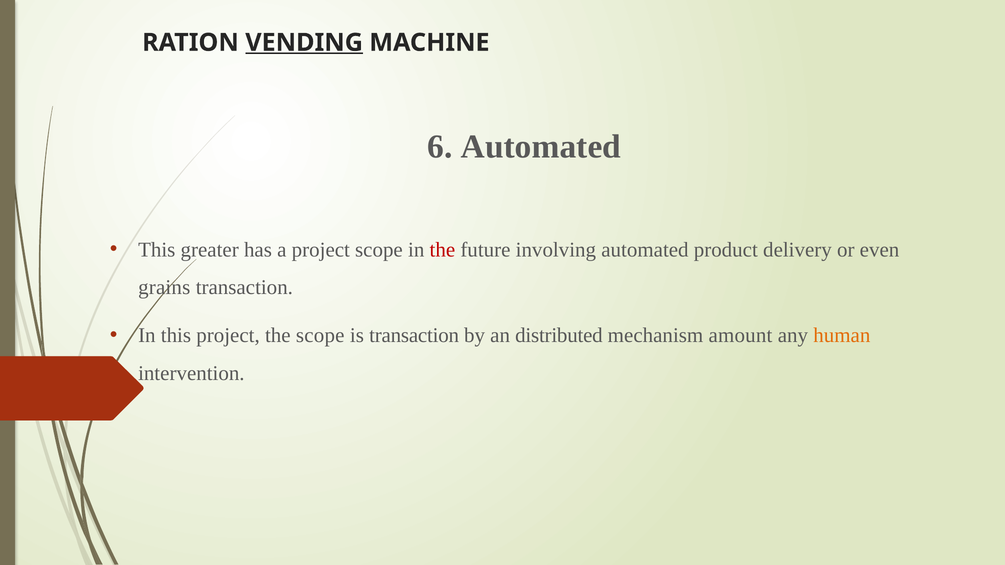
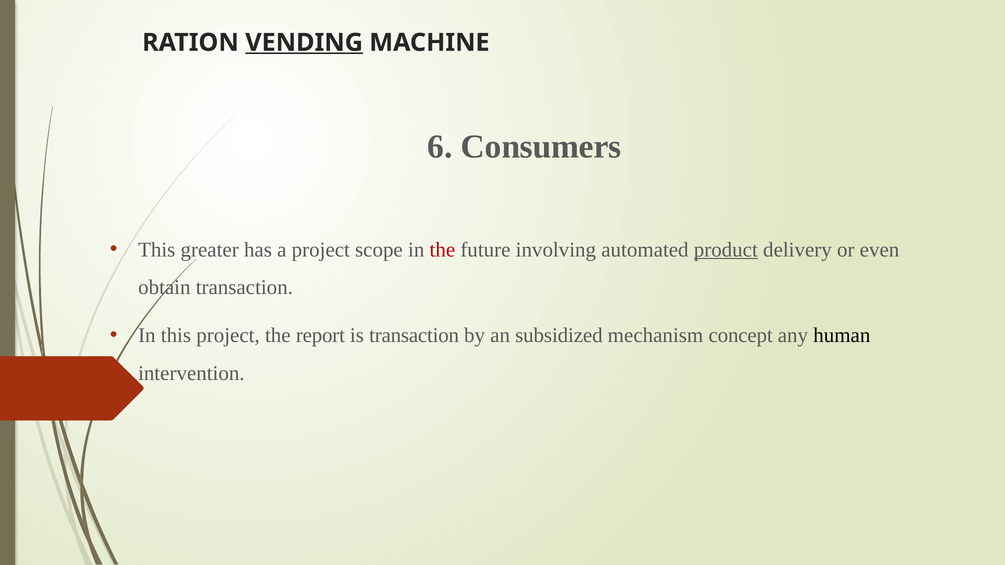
6 Automated: Automated -> Consumers
product underline: none -> present
grains: grains -> obtain
the scope: scope -> report
distributed: distributed -> subsidized
amount: amount -> concept
human colour: orange -> black
